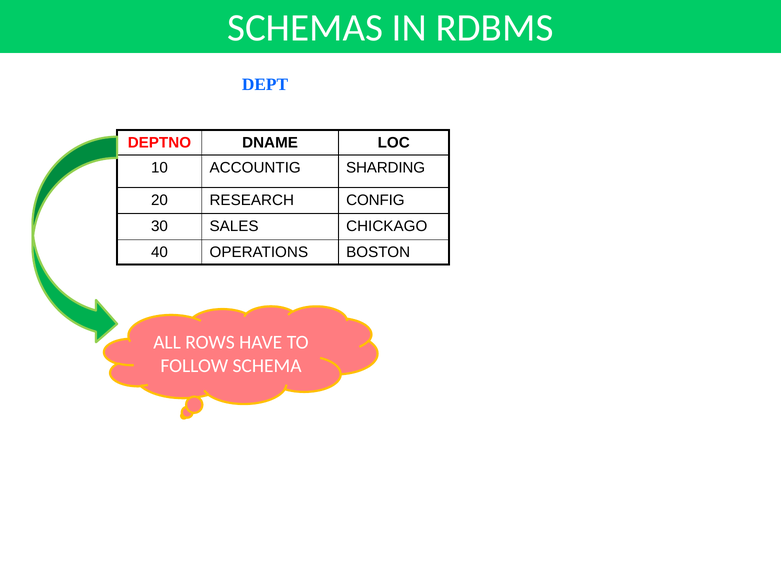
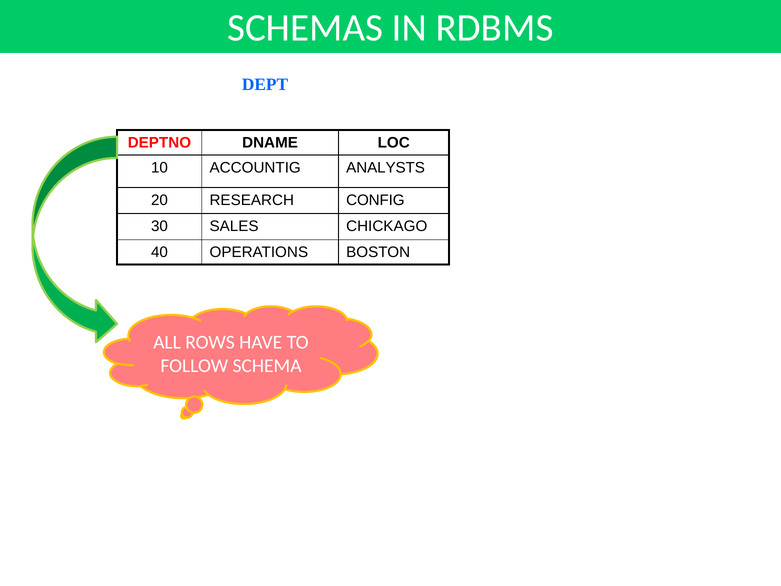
SHARDING: SHARDING -> ANALYSTS
